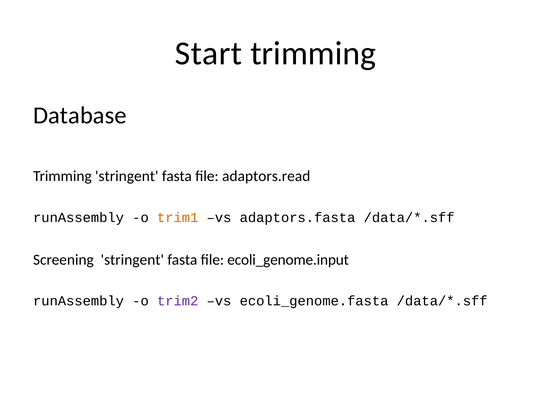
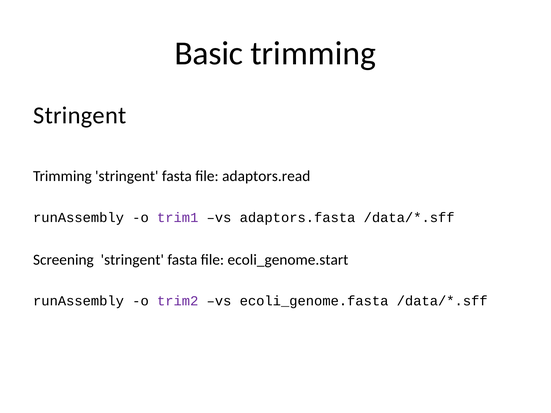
Start: Start -> Basic
Database at (80, 116): Database -> Stringent
trim1 colour: orange -> purple
ecoli_genome.input: ecoli_genome.input -> ecoli_genome.start
